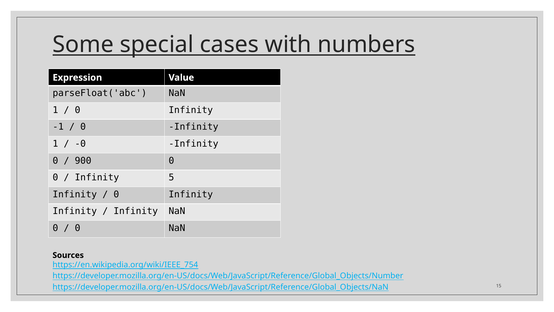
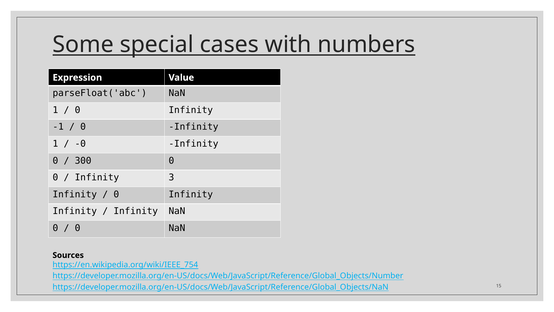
900: 900 -> 300
5: 5 -> 3
